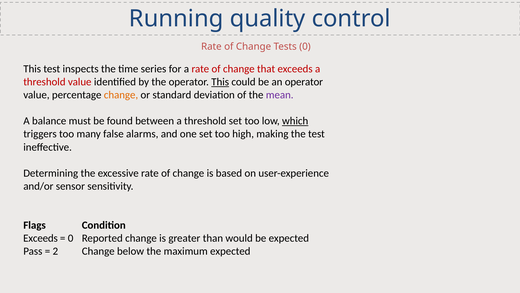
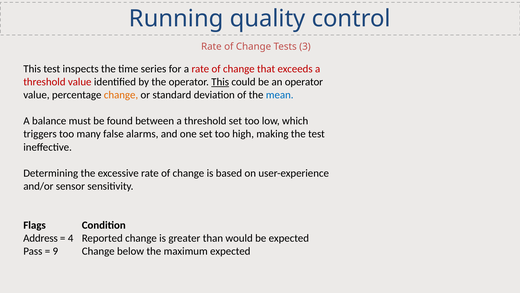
Tests 0: 0 -> 3
mean colour: purple -> blue
which underline: present -> none
Exceeds at (41, 238): Exceeds -> Address
0 at (71, 238): 0 -> 4
2: 2 -> 9
